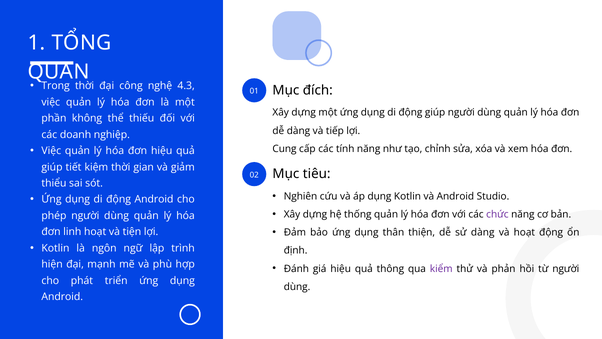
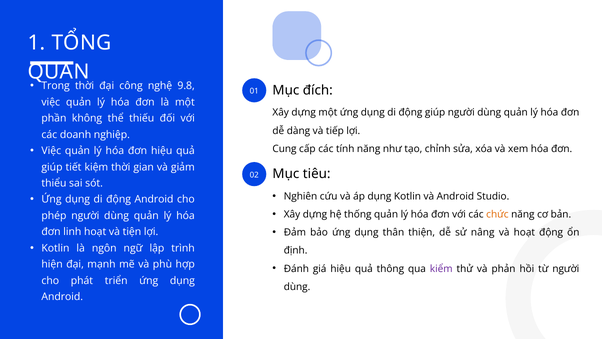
4.3: 4.3 -> 9.8
chức colour: purple -> orange
sử dàng: dàng -> nâng
